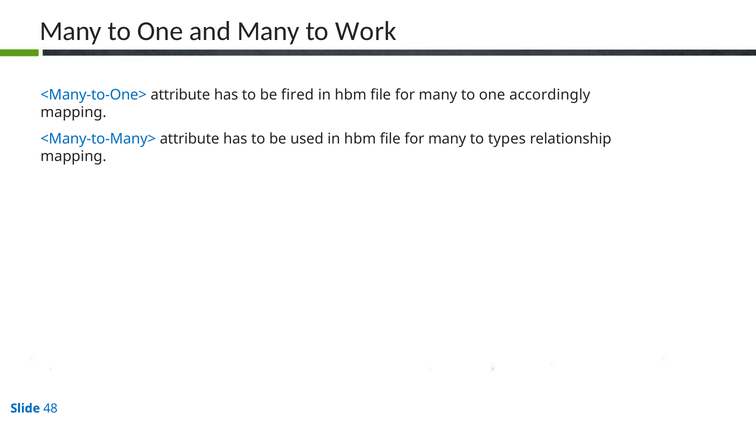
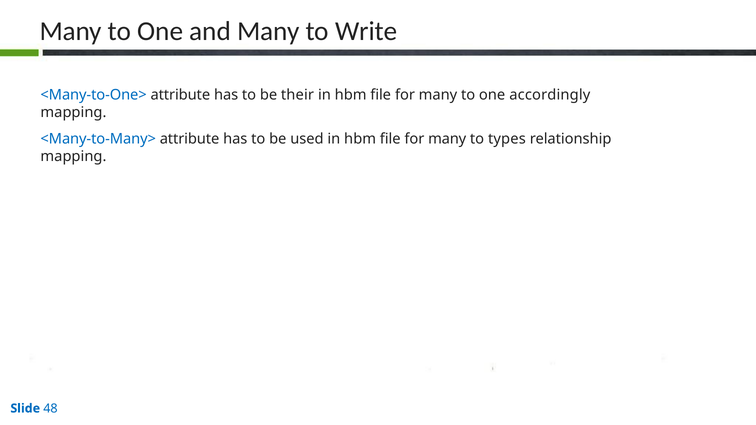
Work: Work -> Write
fired: fired -> their
